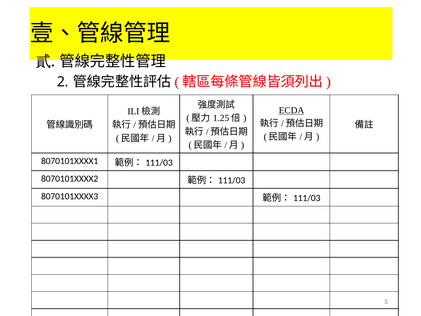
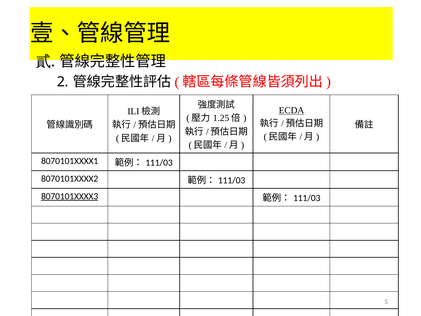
8070101XXXX3 underline: none -> present
